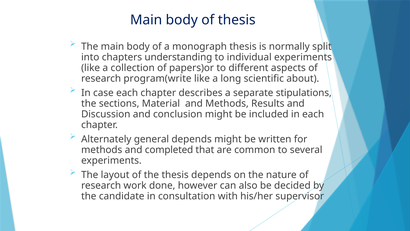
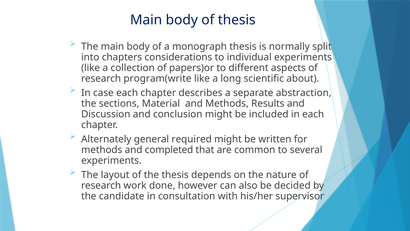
understanding: understanding -> considerations
stipulations: stipulations -> abstraction
general depends: depends -> required
